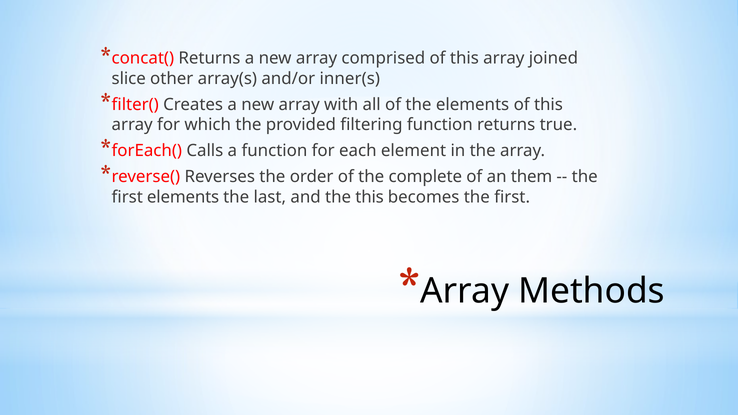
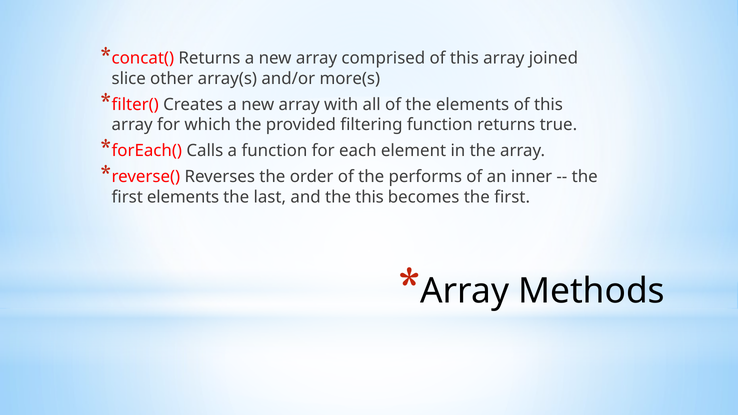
inner(s: inner(s -> more(s
complete: complete -> performs
them: them -> inner
